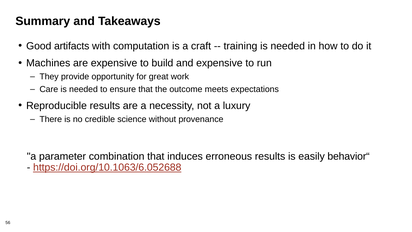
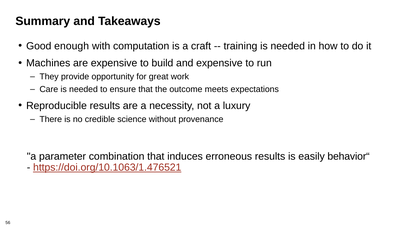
artifacts: artifacts -> enough
https://doi.org/10.1063/6.052688: https://doi.org/10.1063/6.052688 -> https://doi.org/10.1063/1.476521
